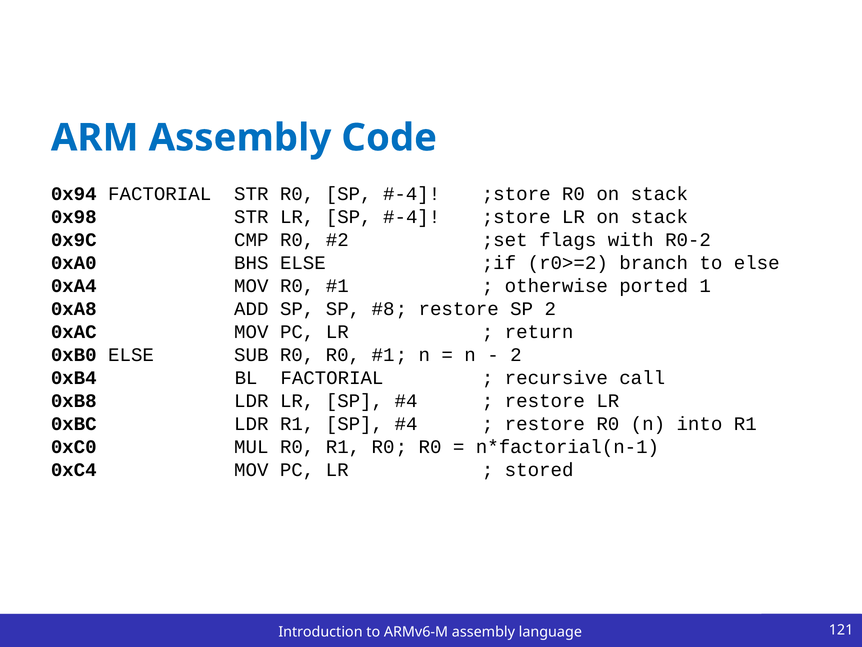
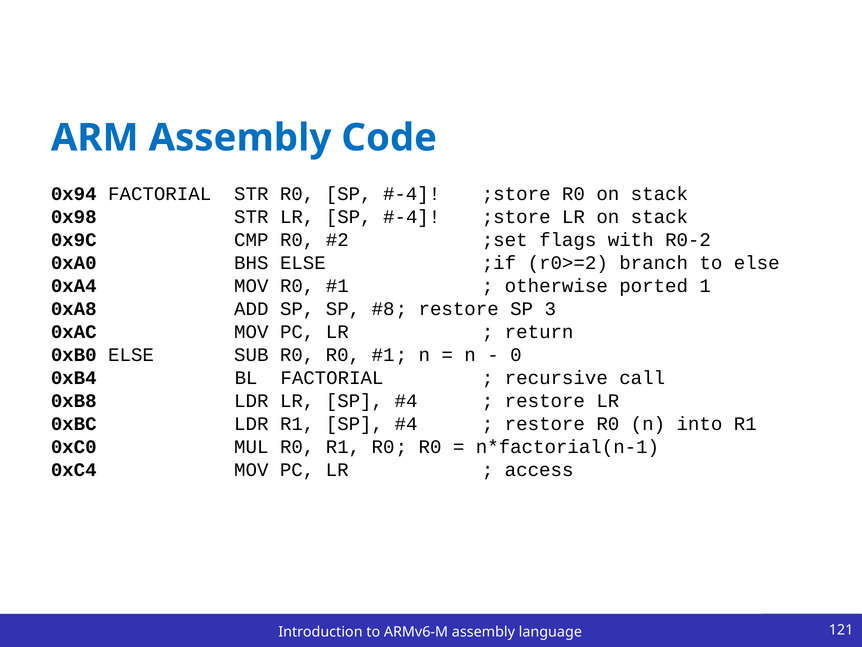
SP 2: 2 -> 3
2 at (516, 355): 2 -> 0
stored: stored -> access
